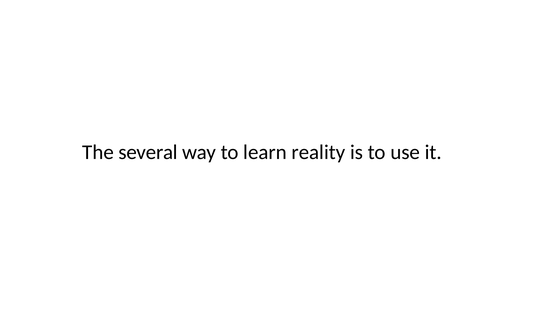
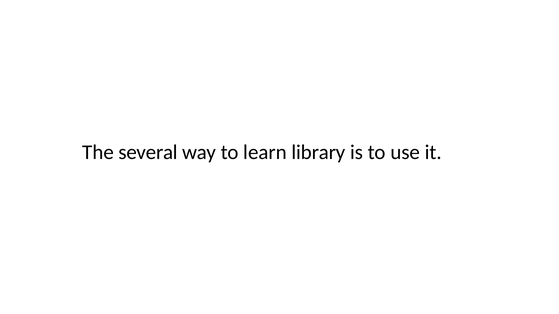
reality: reality -> library
